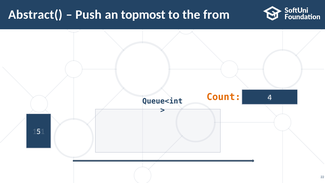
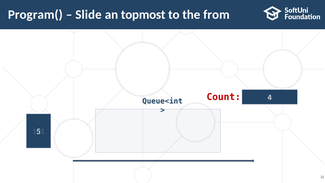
Abstract(: Abstract( -> Program(
Push: Push -> Slide
Count colour: orange -> red
